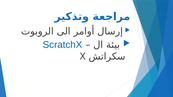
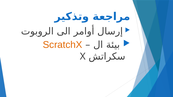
ScratchX colour: blue -> orange
